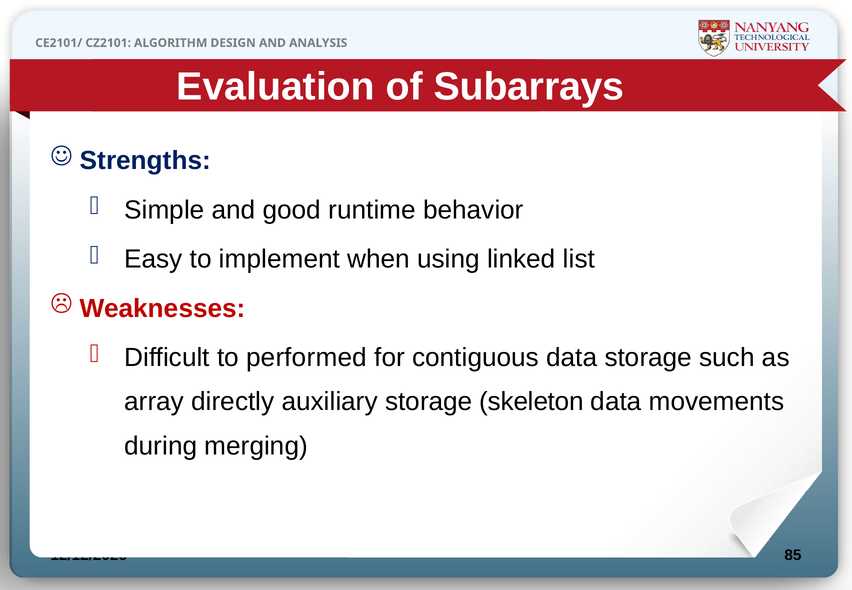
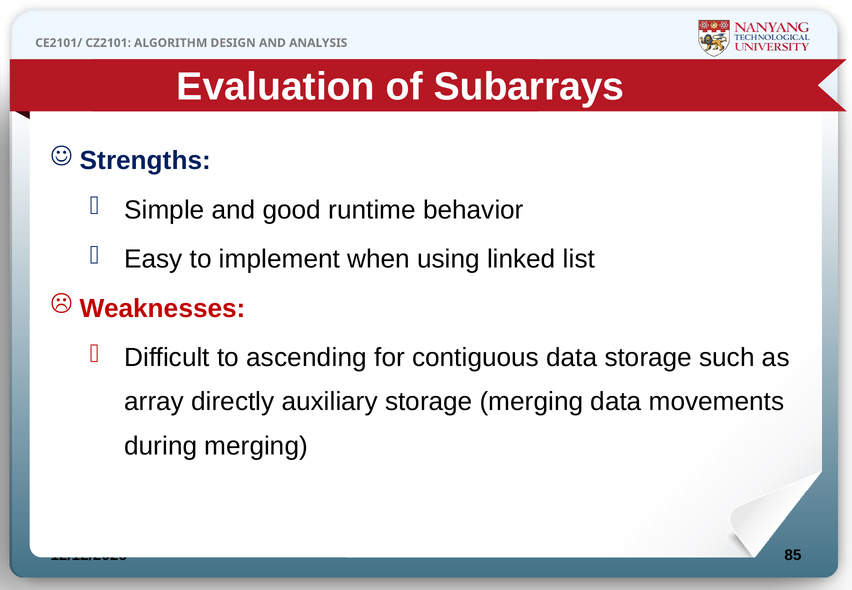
performed: performed -> ascending
storage skeleton: skeleton -> merging
